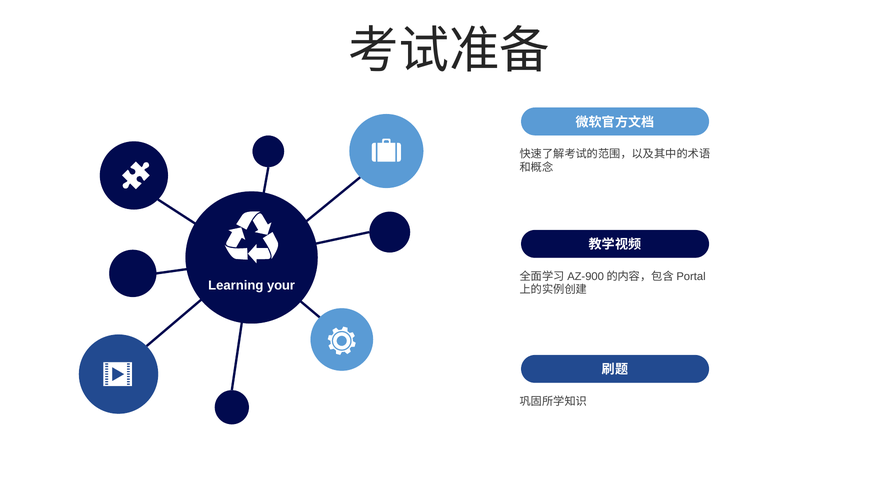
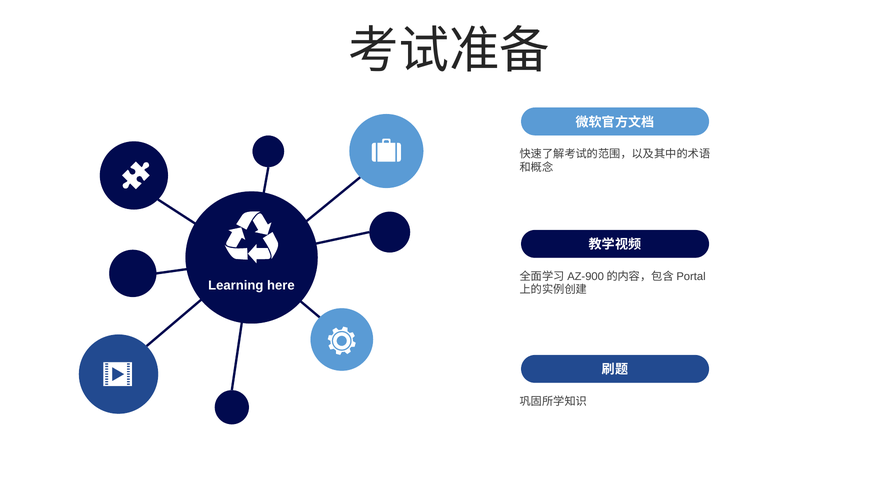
your: your -> here
